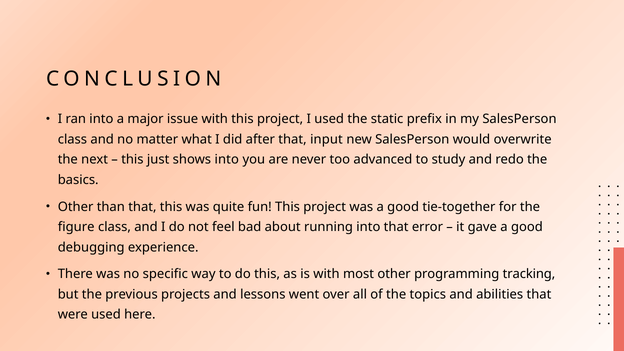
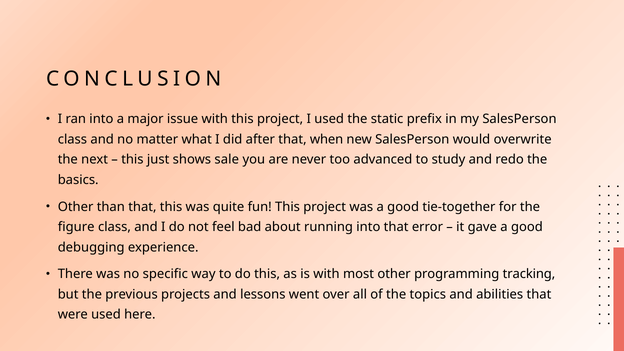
input: input -> when
shows into: into -> sale
